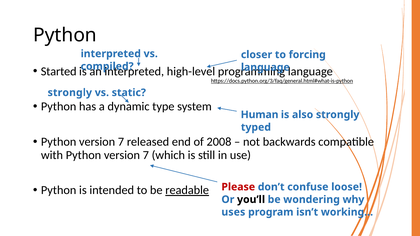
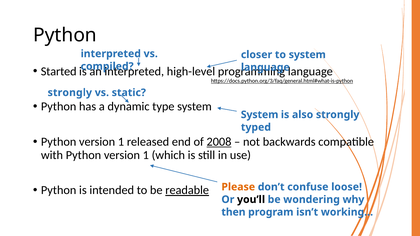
to forcing: forcing -> system
Human at (260, 115): Human -> System
7 at (121, 142): 7 -> 1
2008 underline: none -> present
with Python version 7: 7 -> 1
Please colour: red -> orange
uses: uses -> then
